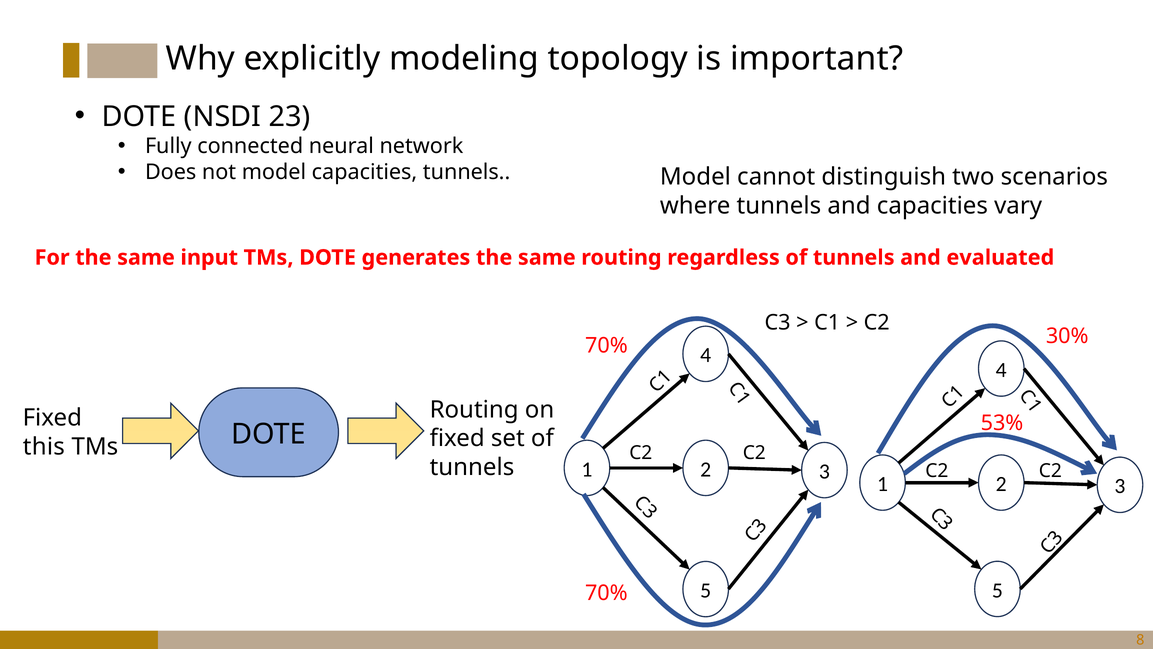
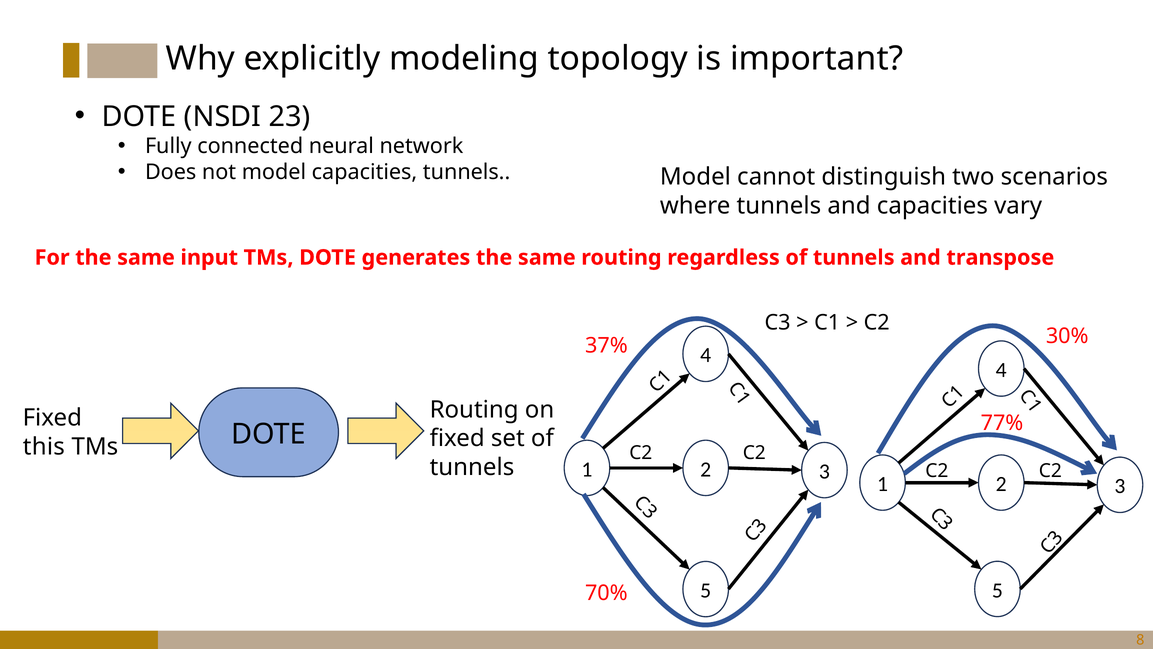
evaluated: evaluated -> transpose
70% at (606, 346): 70% -> 37%
53%: 53% -> 77%
